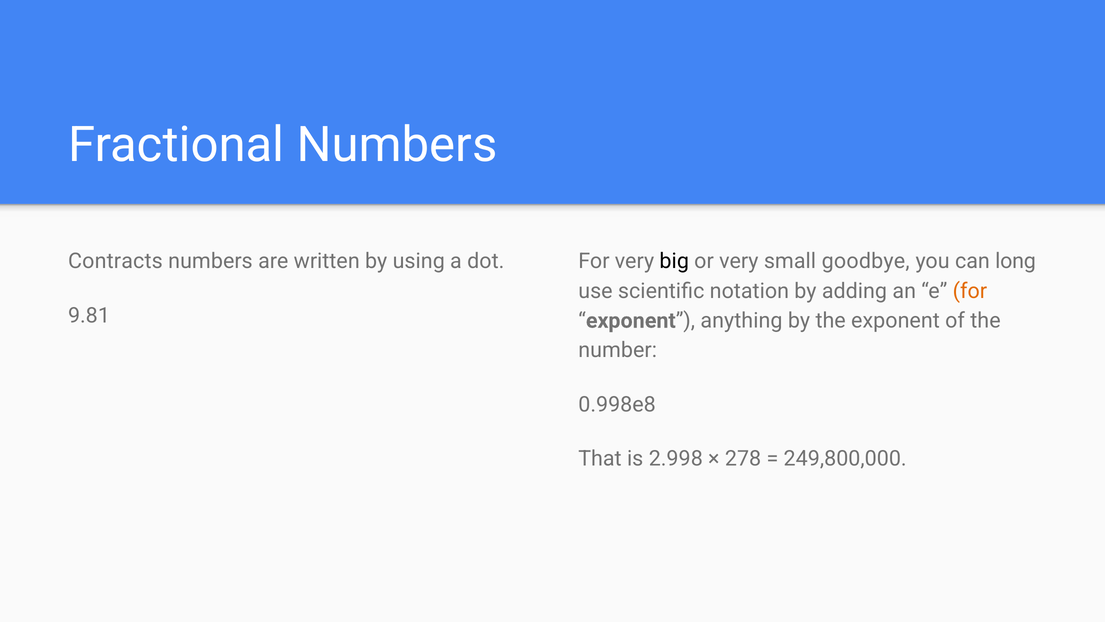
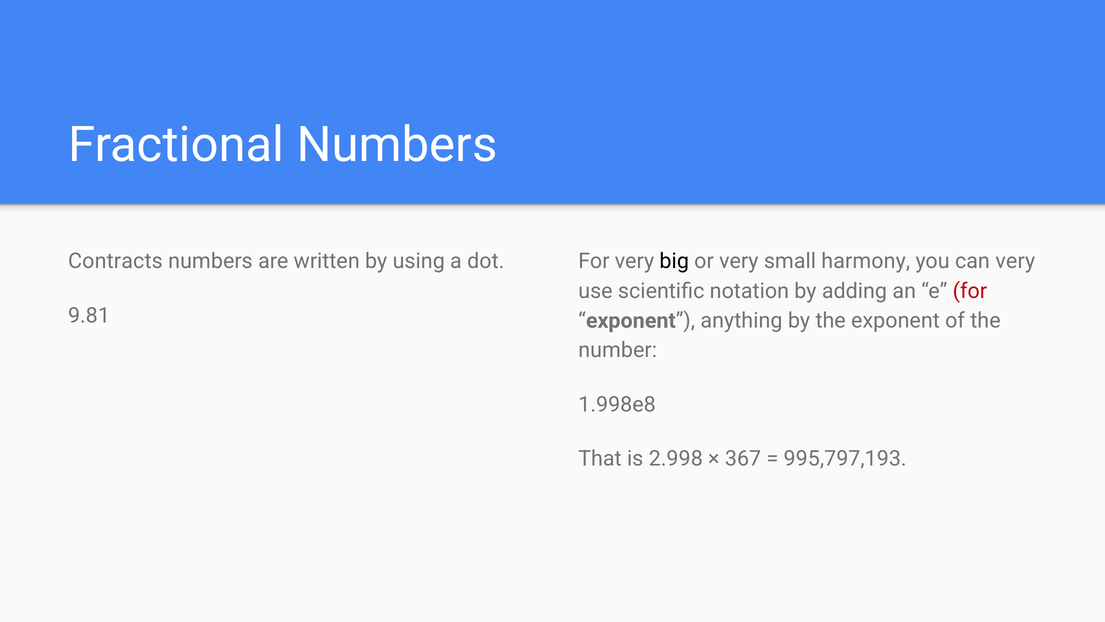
goodbye: goodbye -> harmony
can long: long -> very
for at (970, 291) colour: orange -> red
0.998e8: 0.998e8 -> 1.998e8
278: 278 -> 367
249,800,000: 249,800,000 -> 995,797,193
